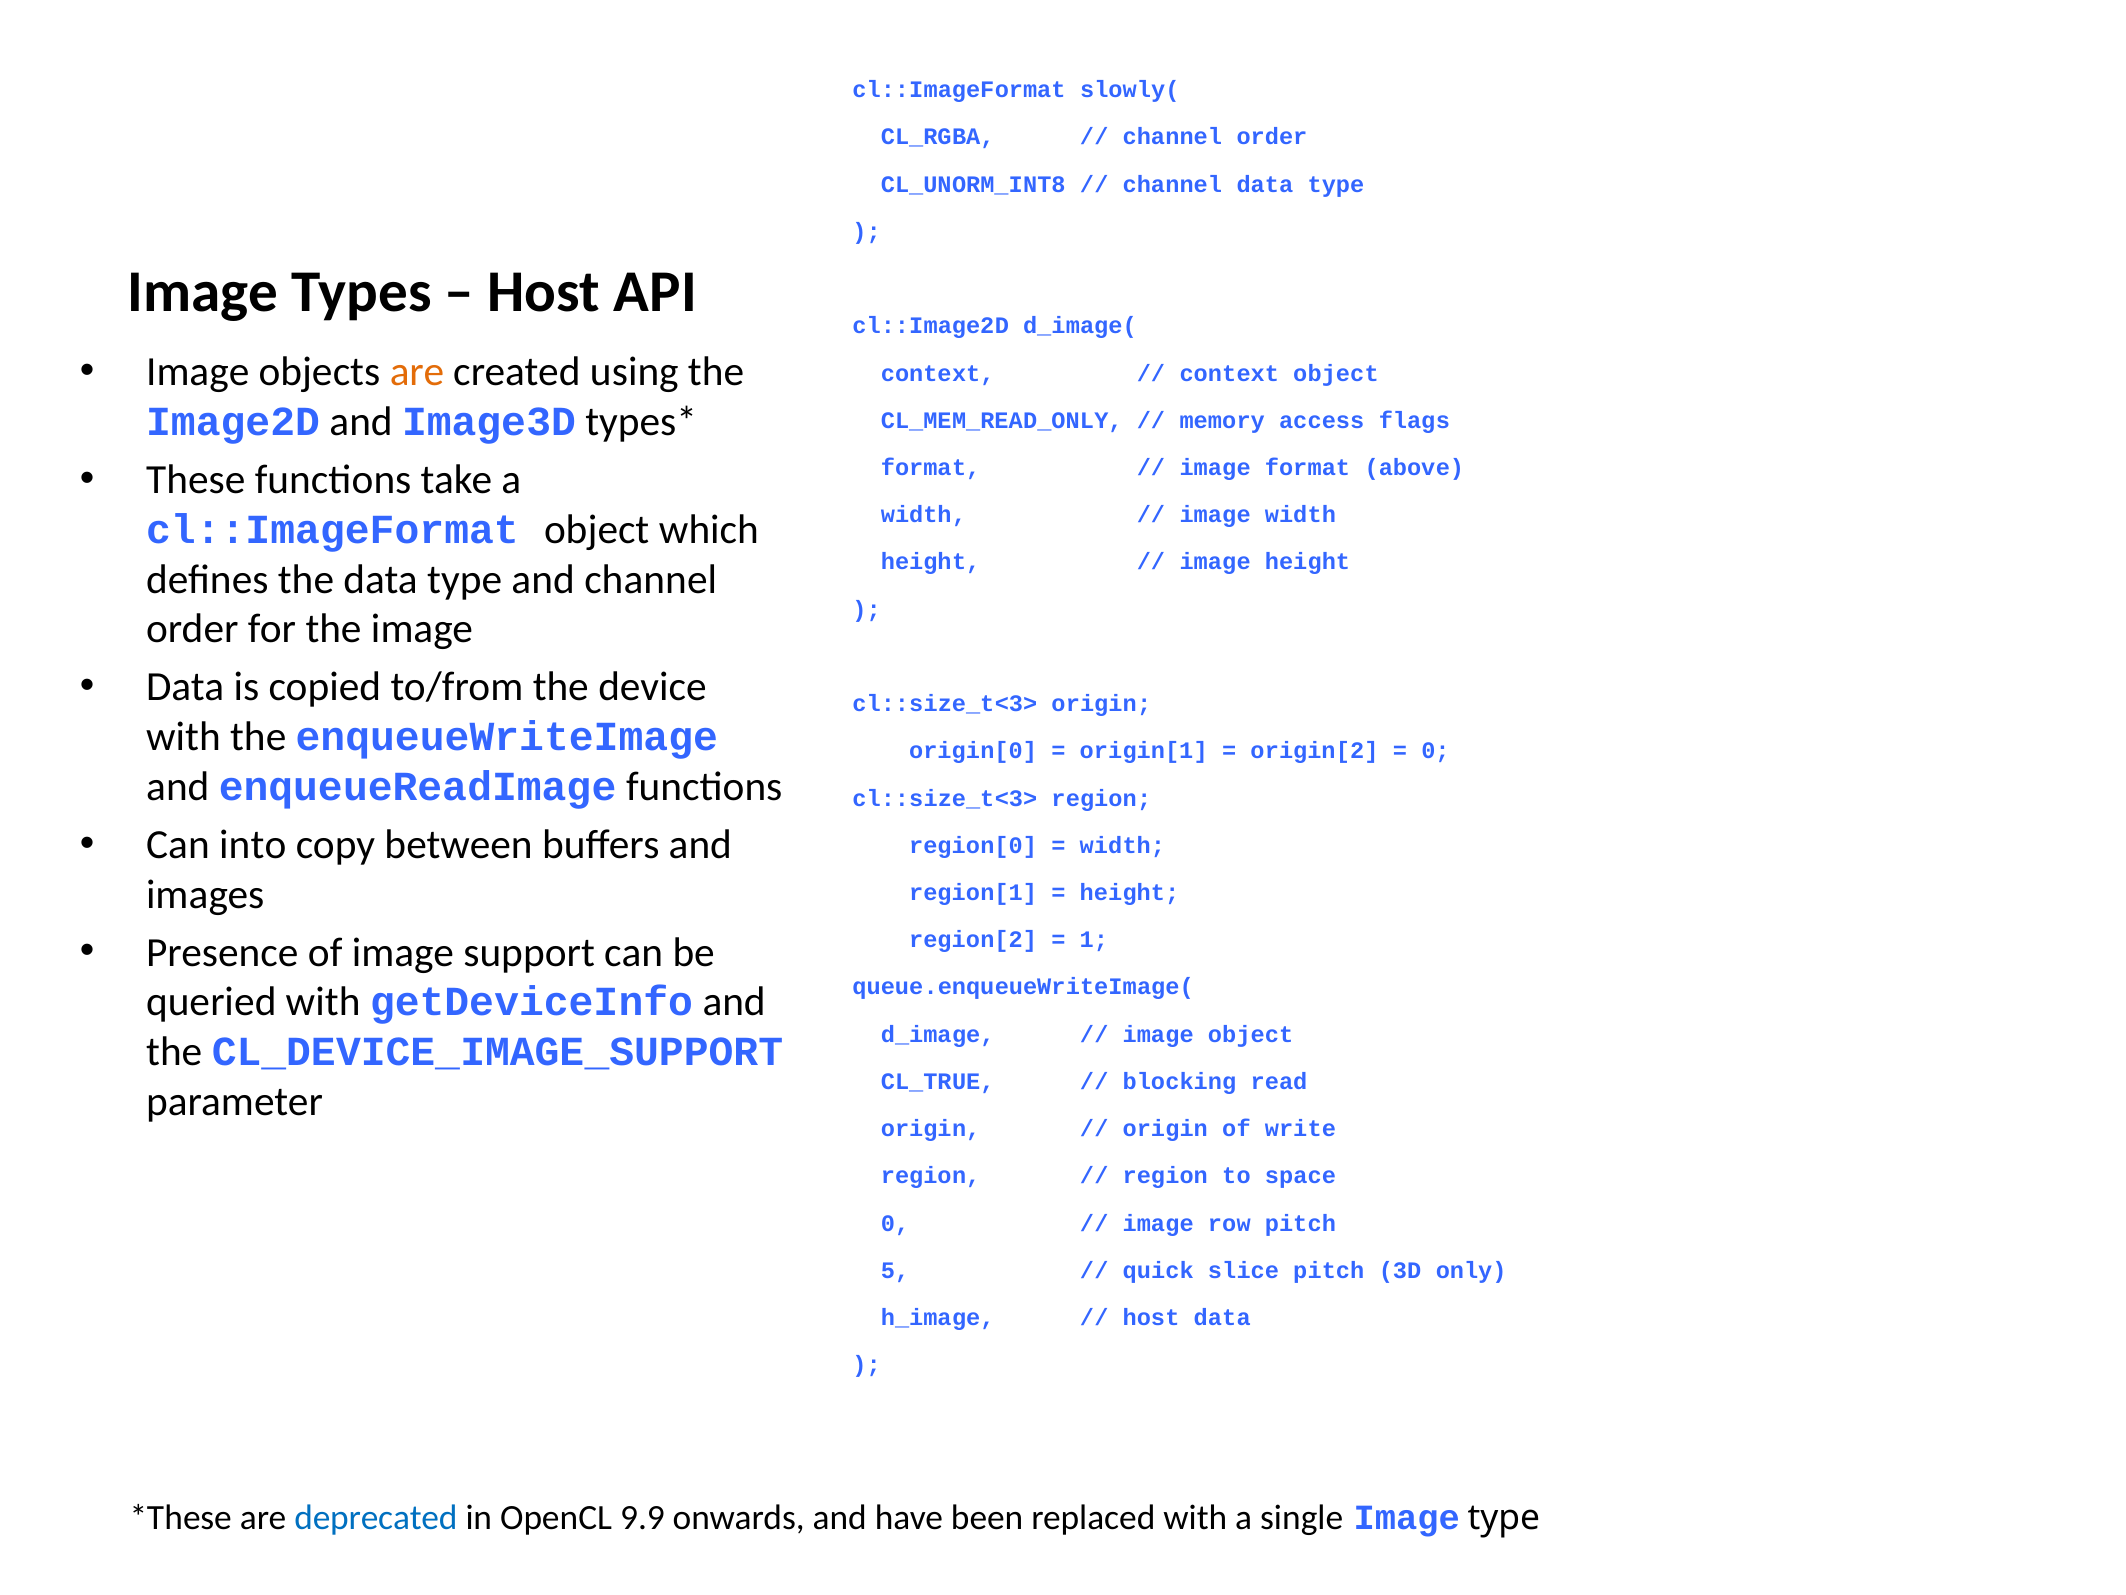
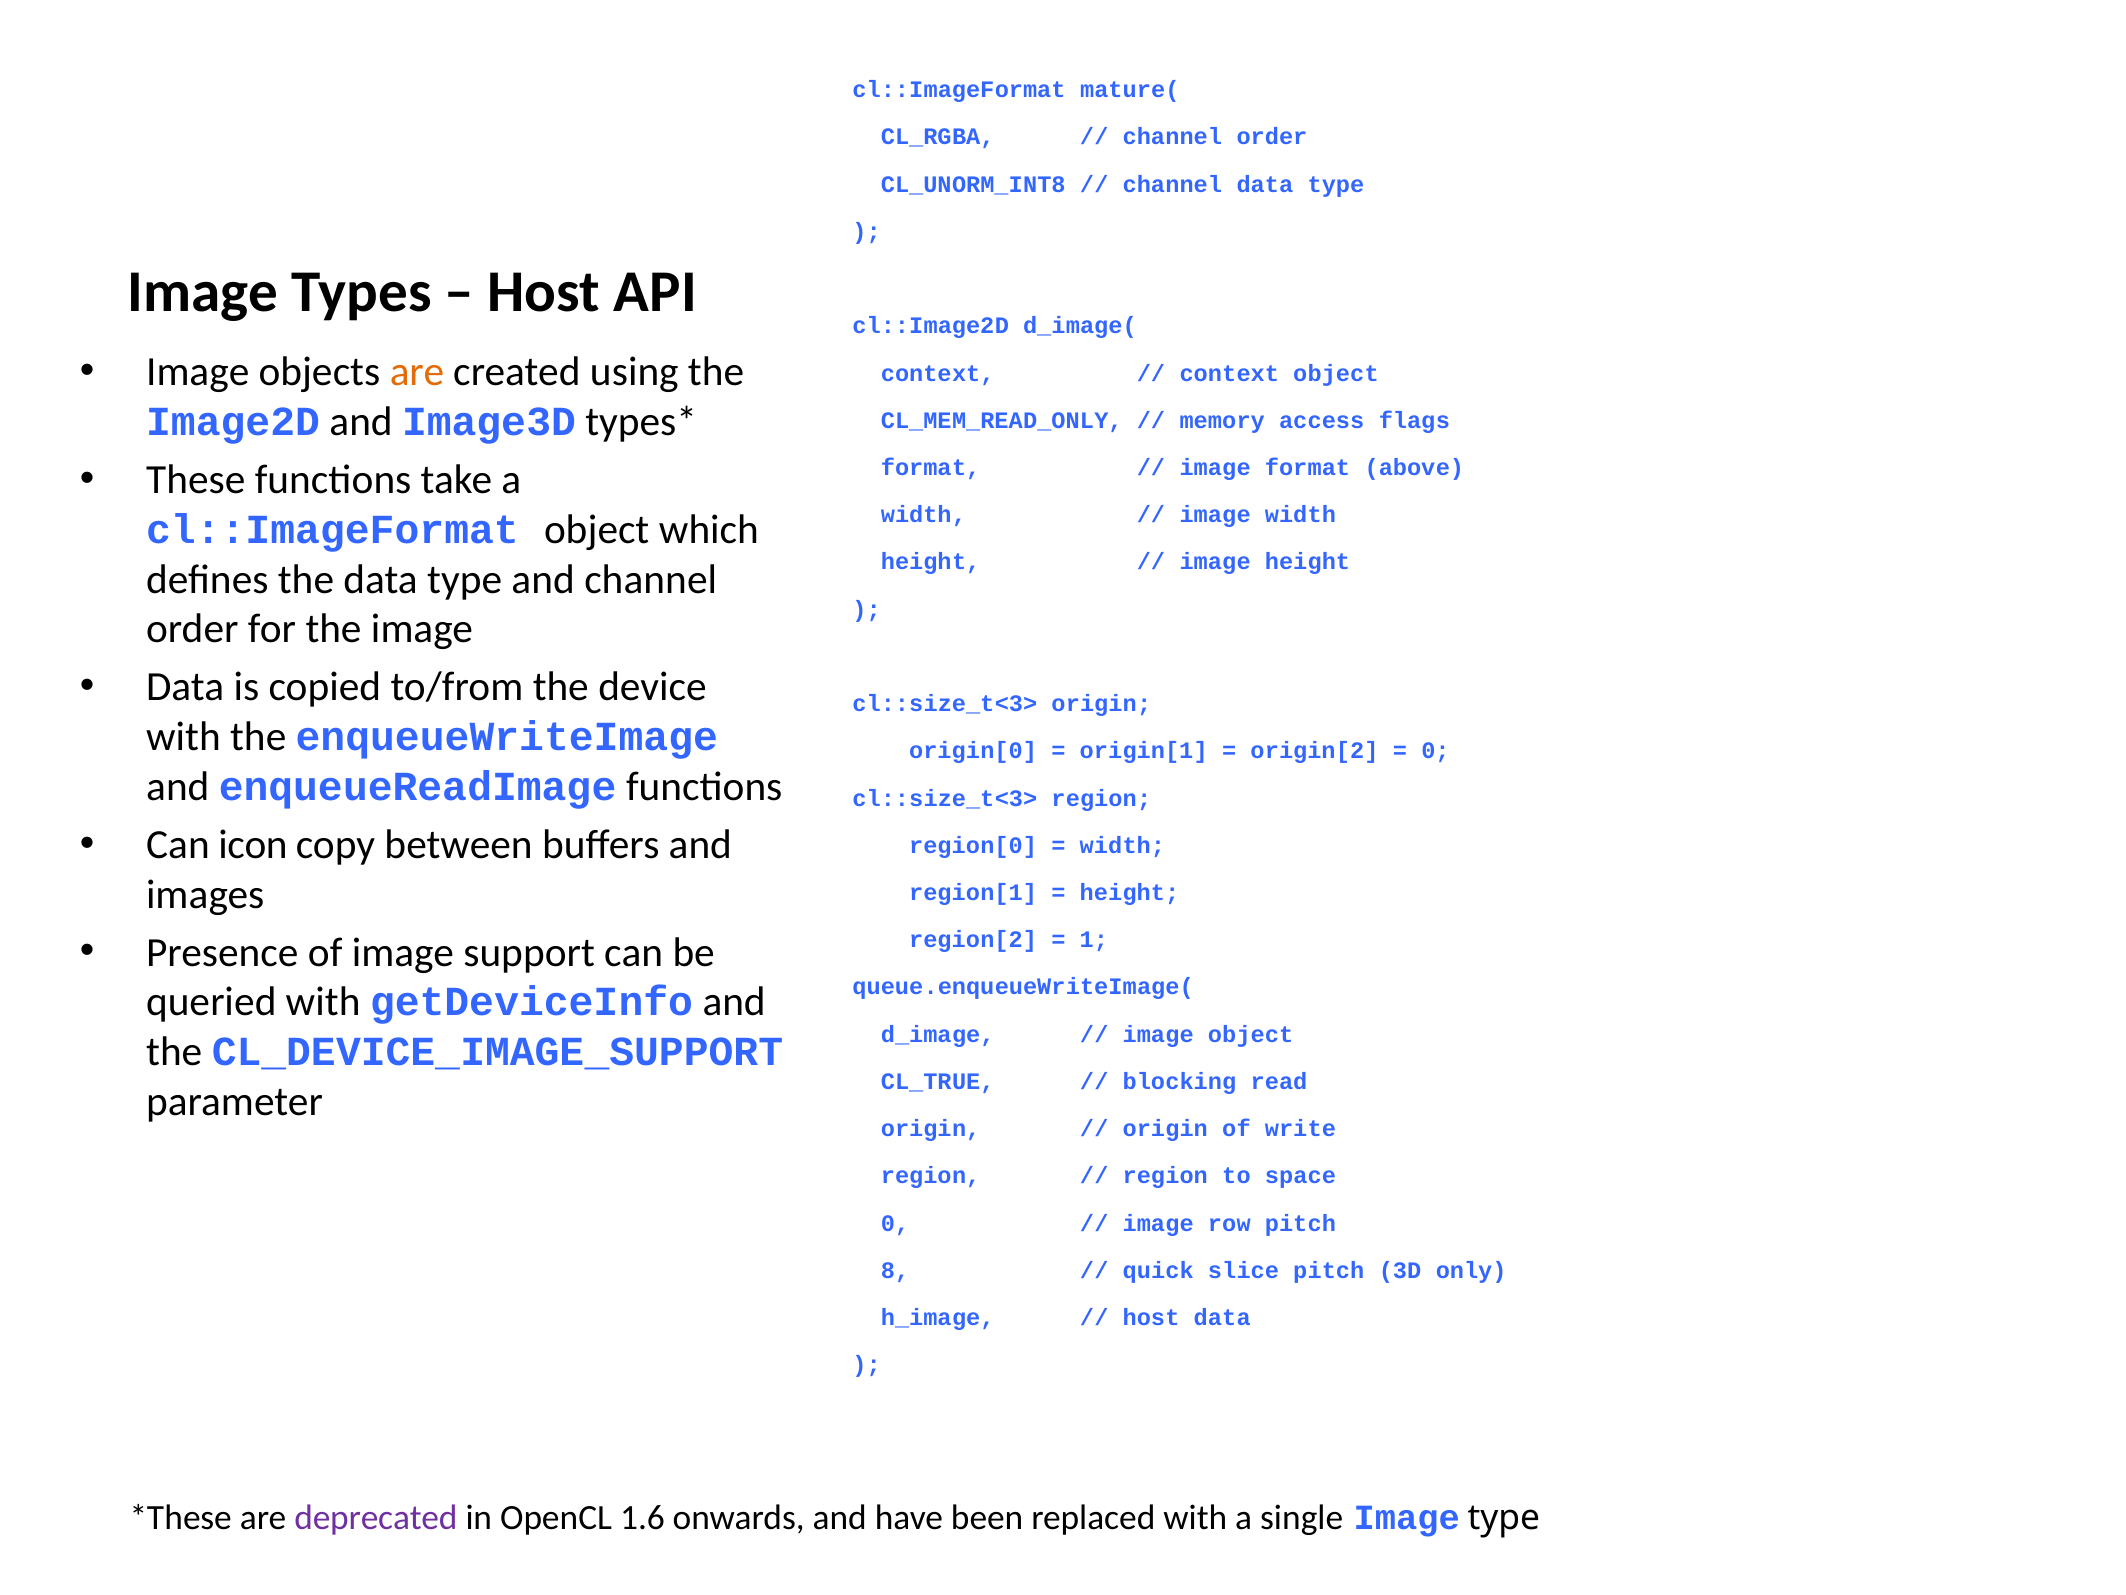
slowly(: slowly( -> mature(
into: into -> icon
5: 5 -> 8
deprecated colour: blue -> purple
9.9: 9.9 -> 1.6
